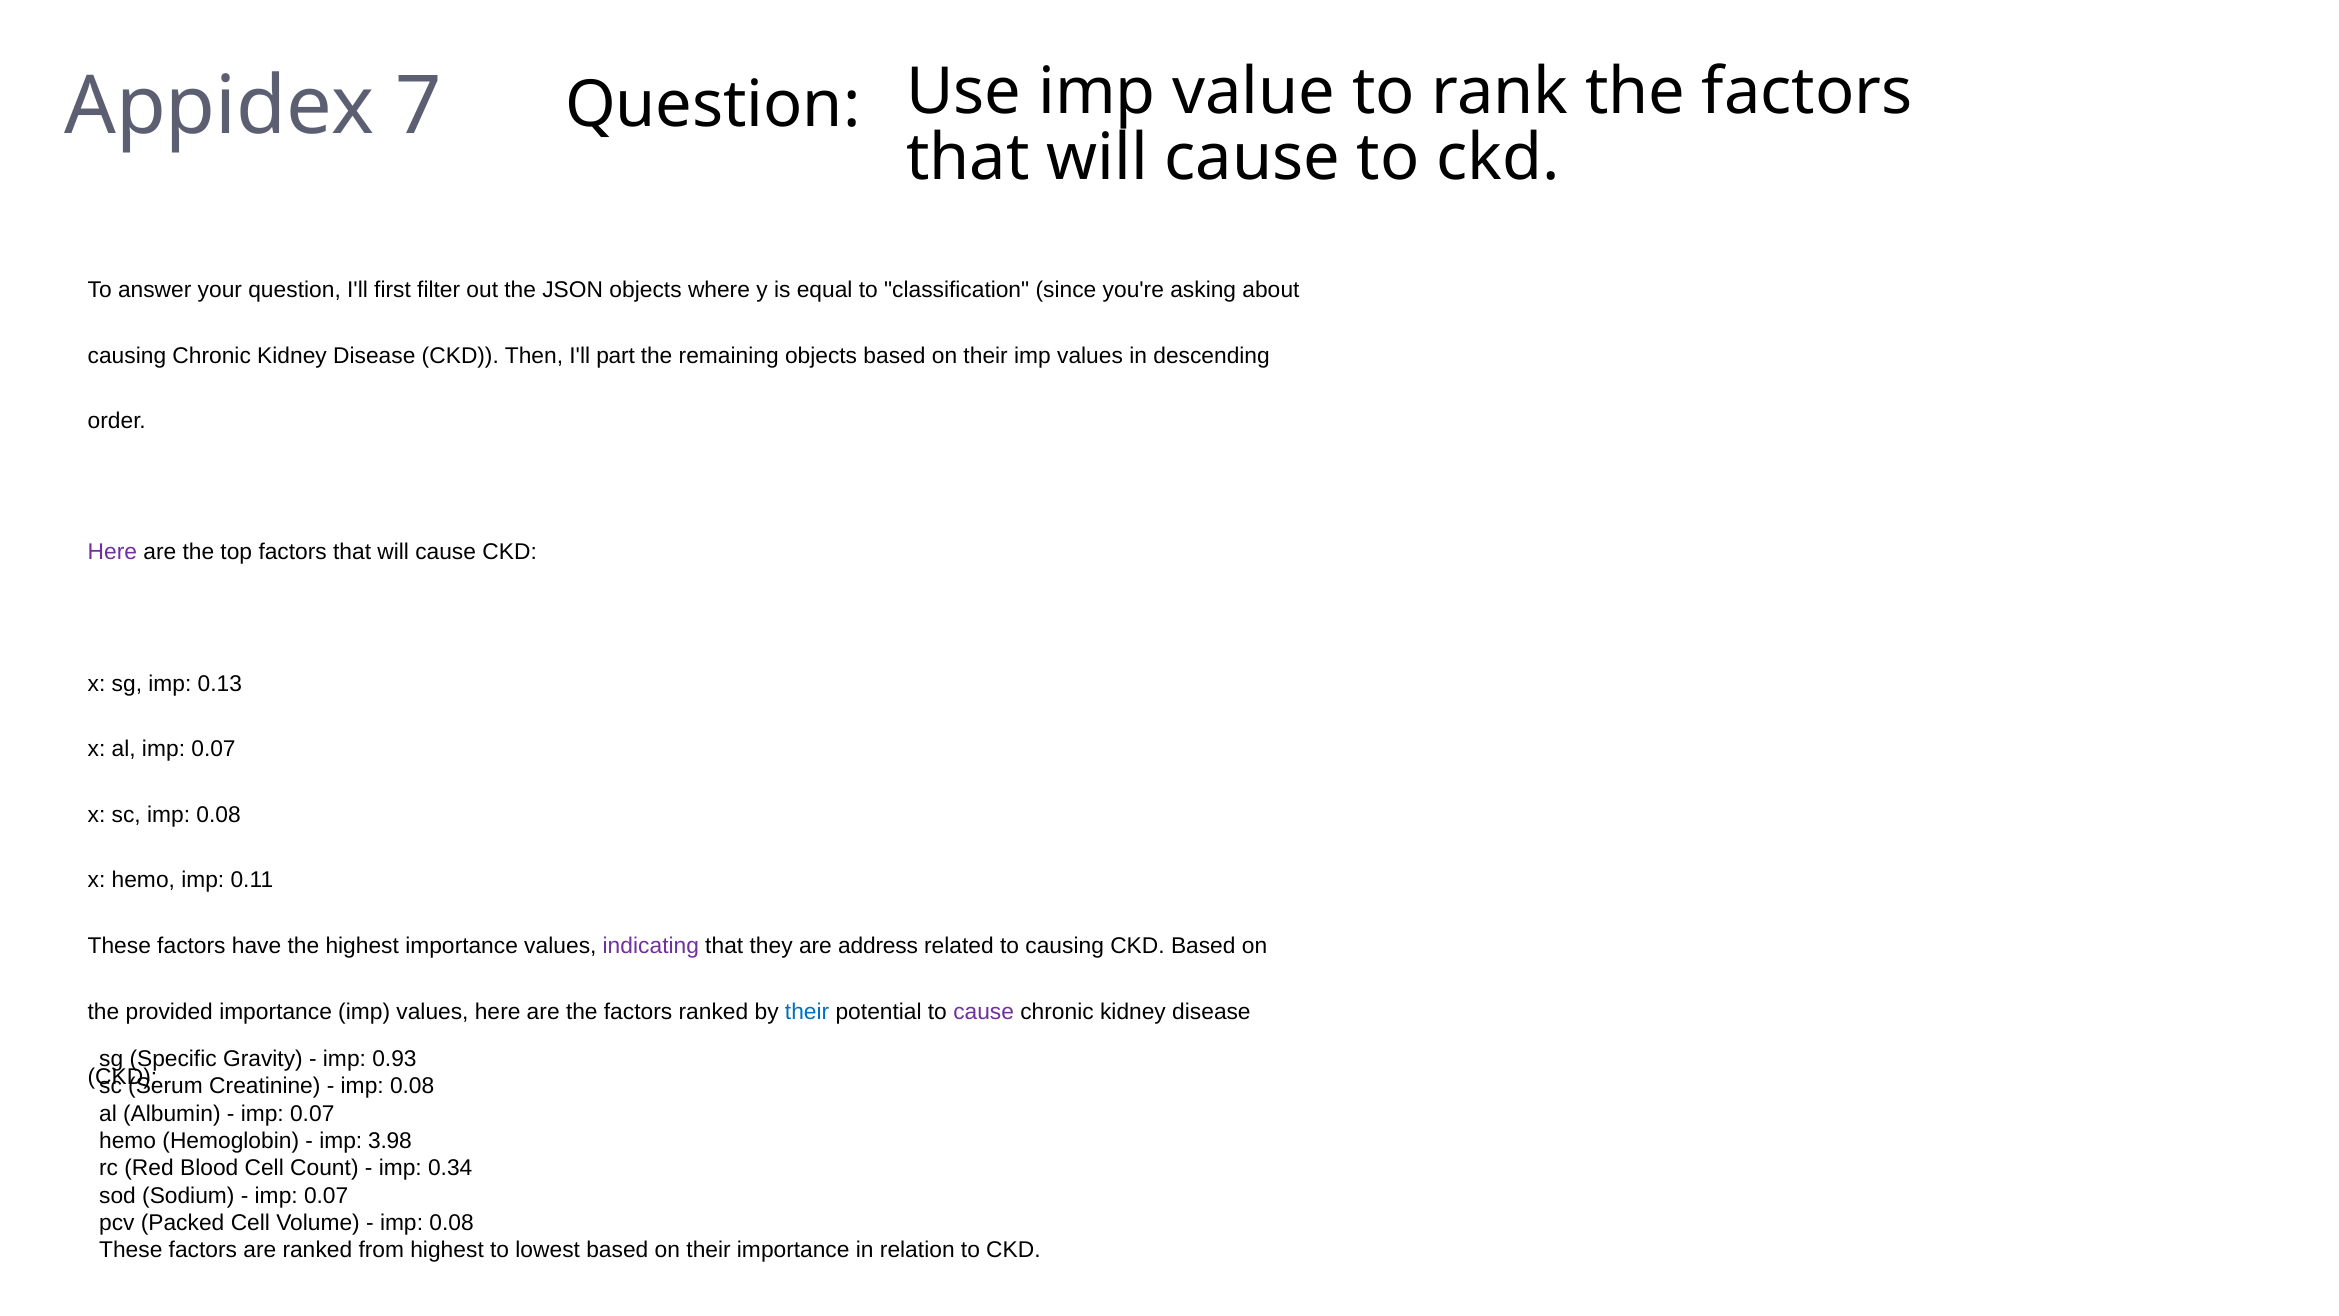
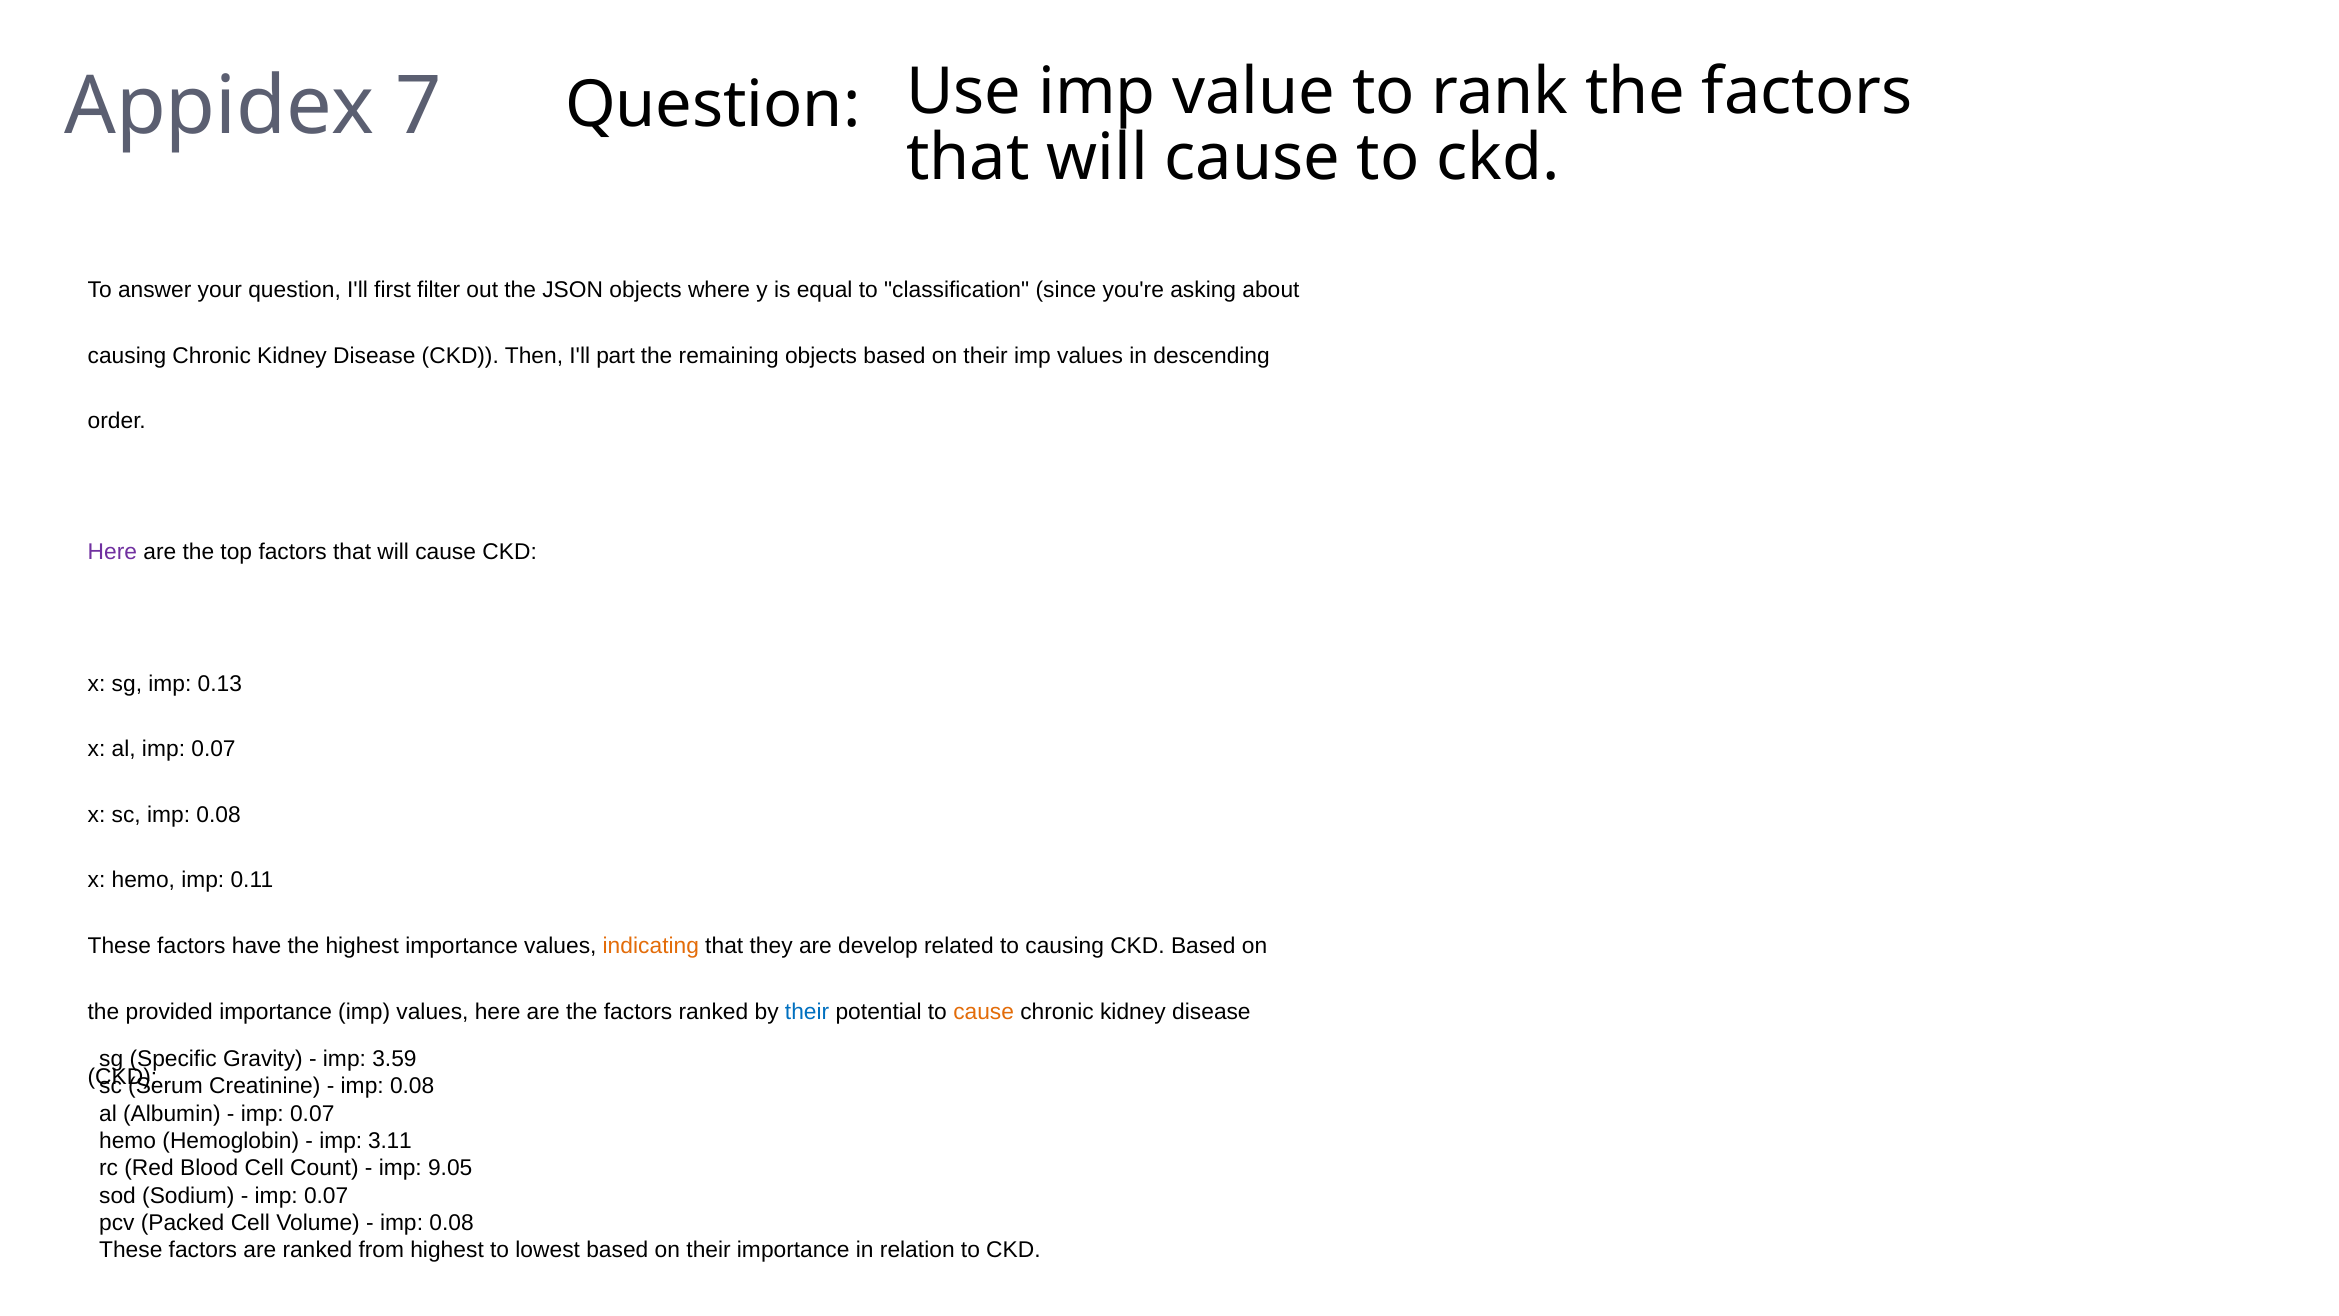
indicating colour: purple -> orange
address: address -> develop
cause at (984, 1011) colour: purple -> orange
0.93: 0.93 -> 3.59
3.98: 3.98 -> 3.11
0.34: 0.34 -> 9.05
